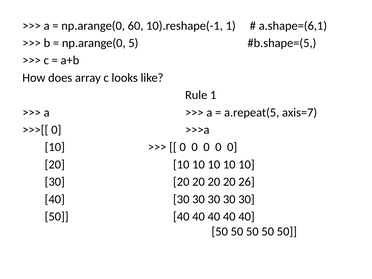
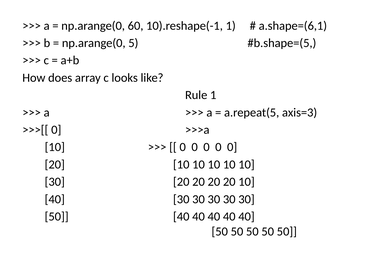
axis=7: axis=7 -> axis=3
20 20 26: 26 -> 10
